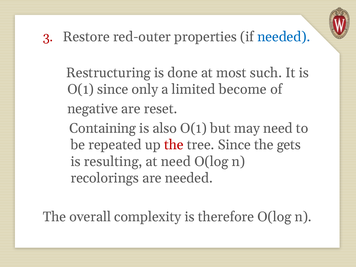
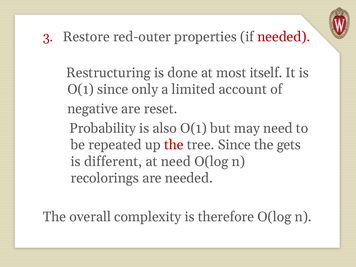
needed at (284, 37) colour: blue -> red
such: such -> itself
become: become -> account
Containing: Containing -> Probability
resulting: resulting -> different
